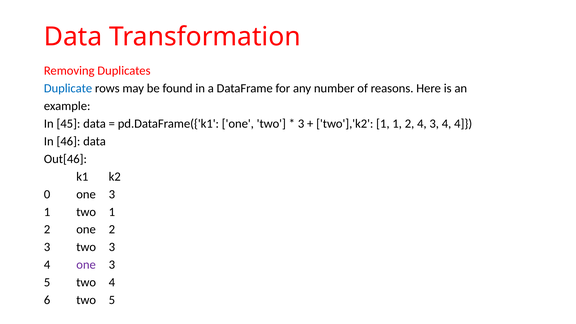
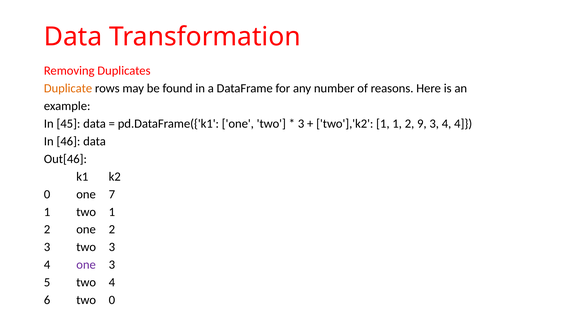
Duplicate colour: blue -> orange
2 4: 4 -> 9
0 one 3: 3 -> 7
two 5: 5 -> 0
